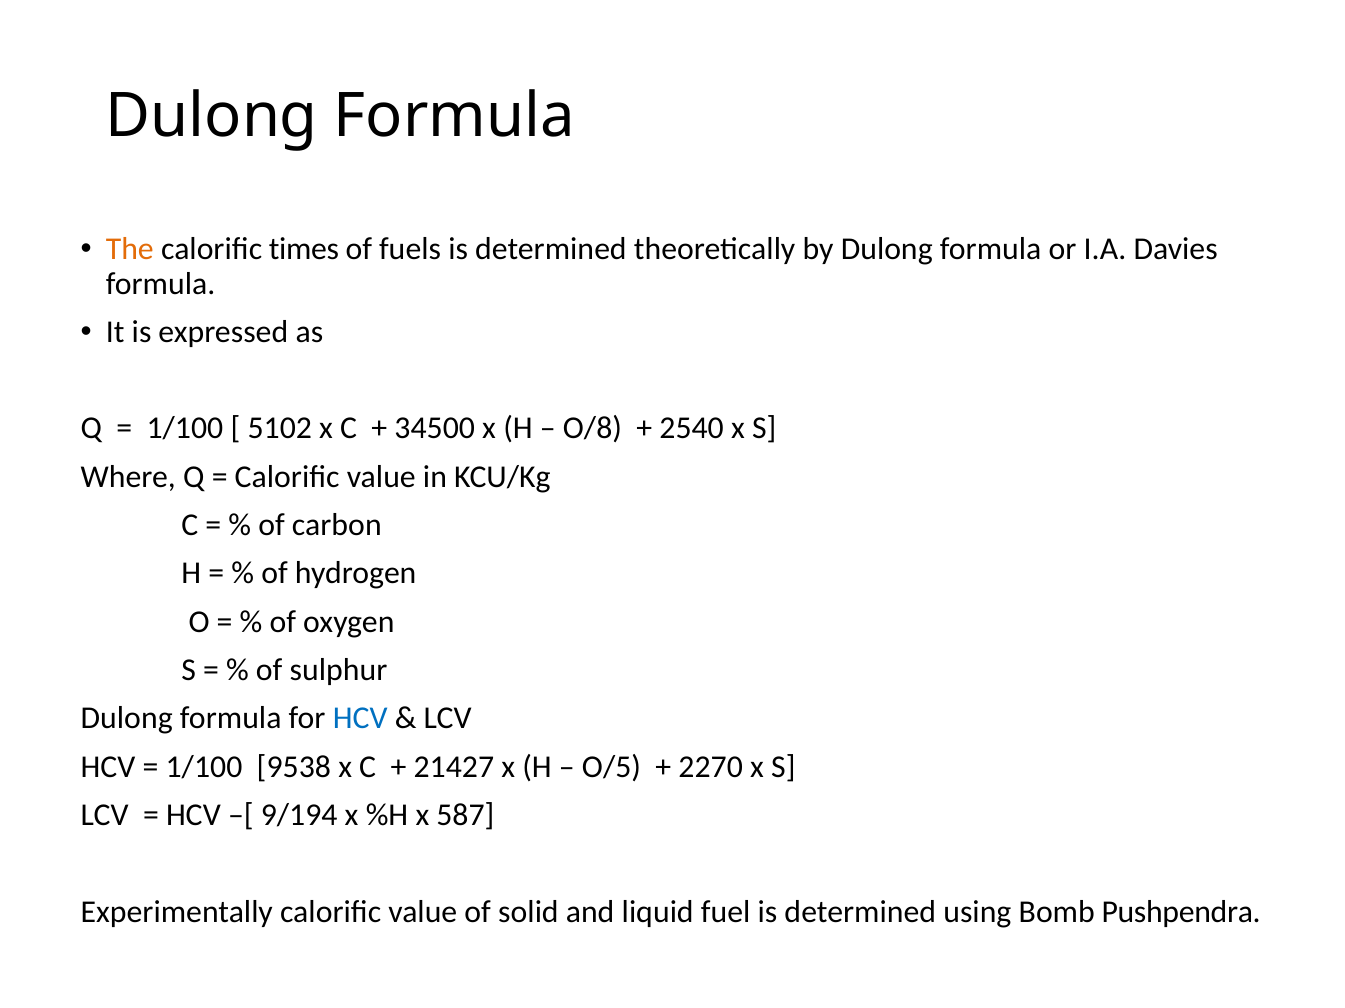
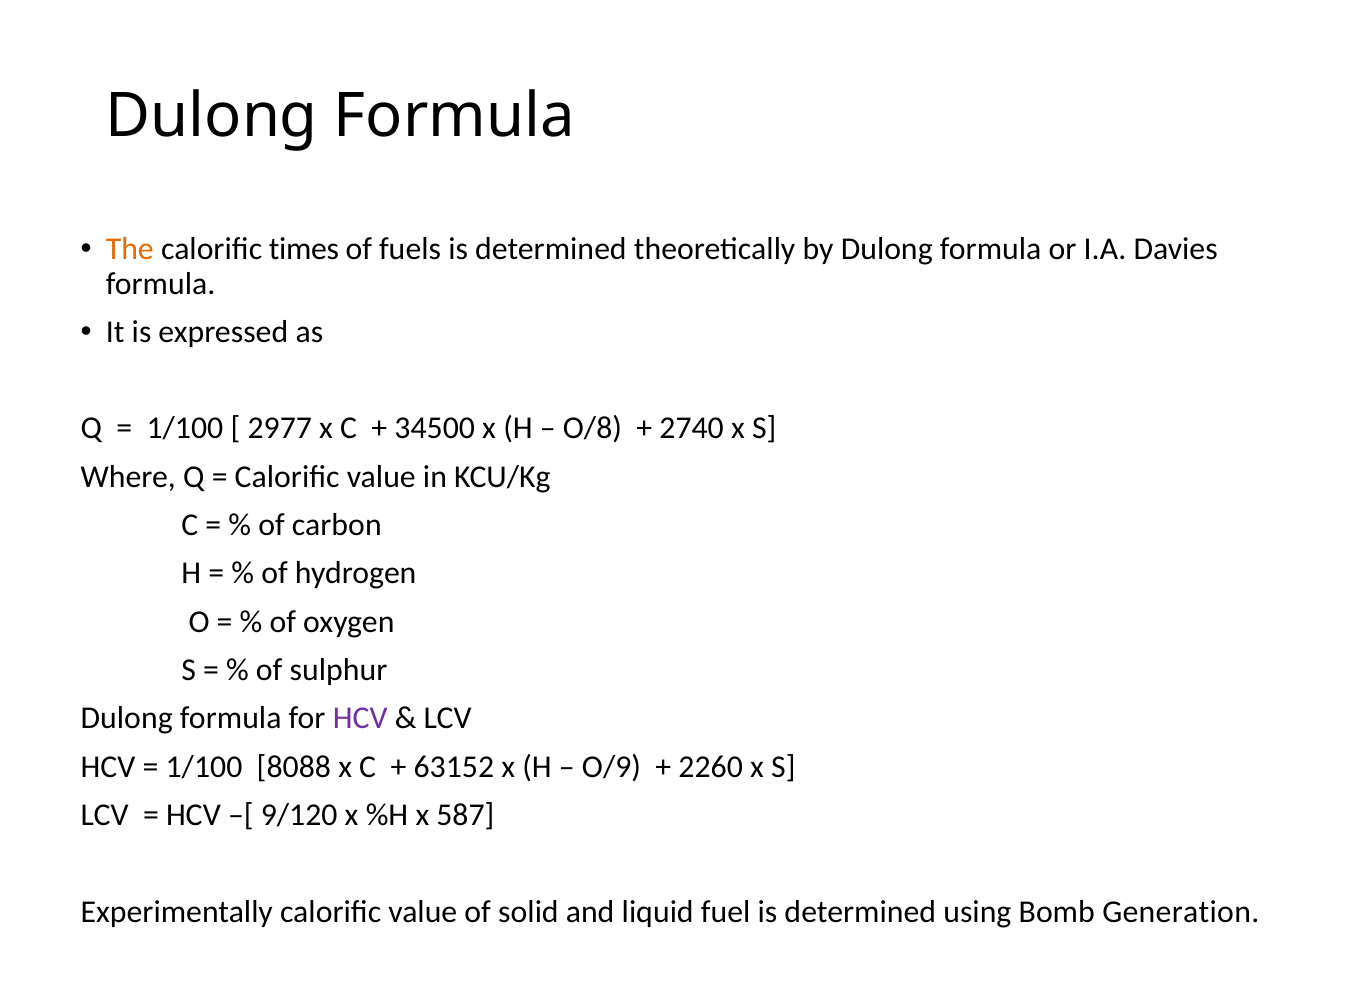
5102: 5102 -> 2977
2540: 2540 -> 2740
HCV at (360, 719) colour: blue -> purple
9538: 9538 -> 8088
21427: 21427 -> 63152
O/5: O/5 -> O/9
2270: 2270 -> 2260
9/194: 9/194 -> 9/120
Pushpendra: Pushpendra -> Generation
